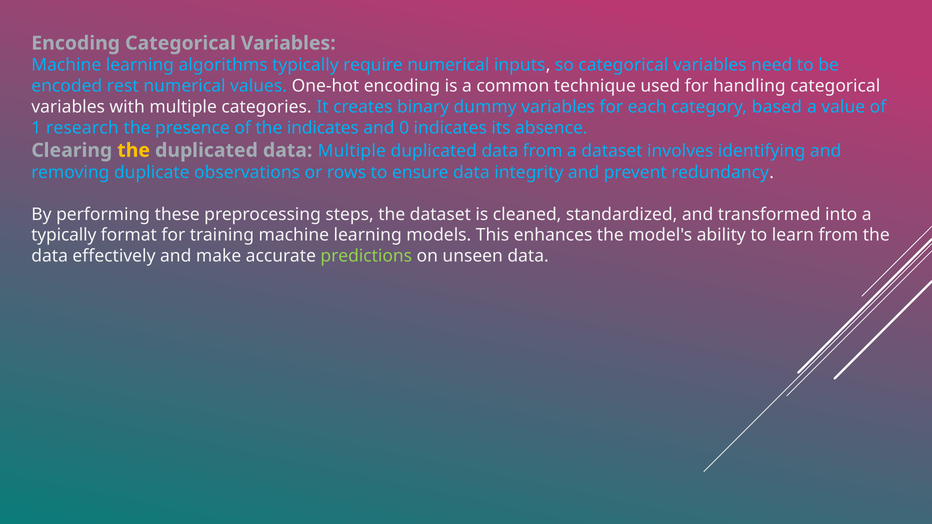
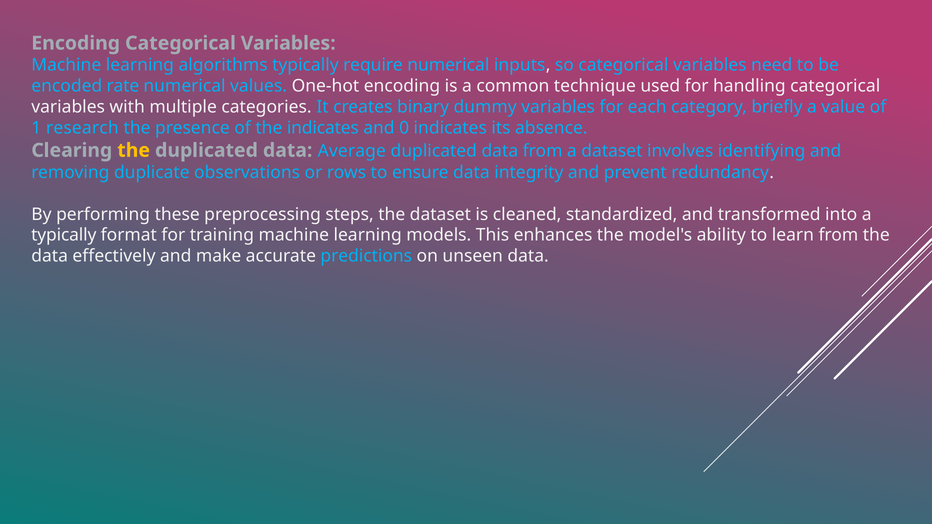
rest: rest -> rate
based: based -> briefly
data Multiple: Multiple -> Average
predictions colour: light green -> light blue
